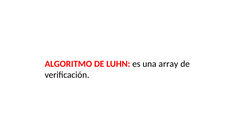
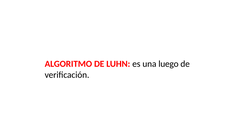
array: array -> luego
